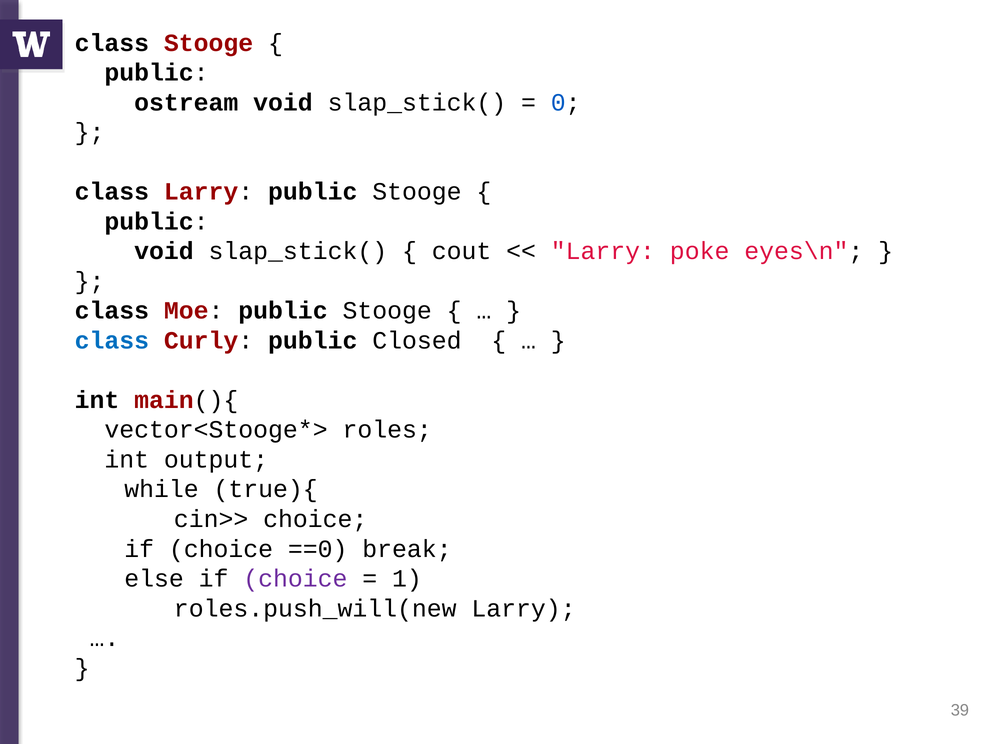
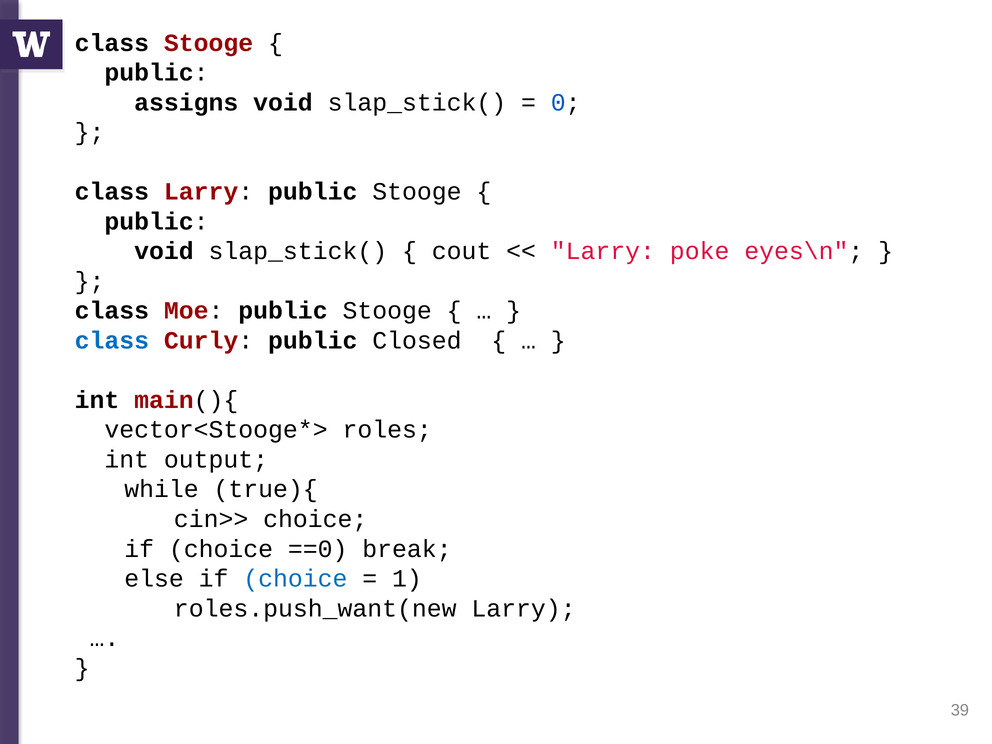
ostream: ostream -> assigns
choice at (295, 579) colour: purple -> blue
roles.push_will(new: roles.push_will(new -> roles.push_want(new
